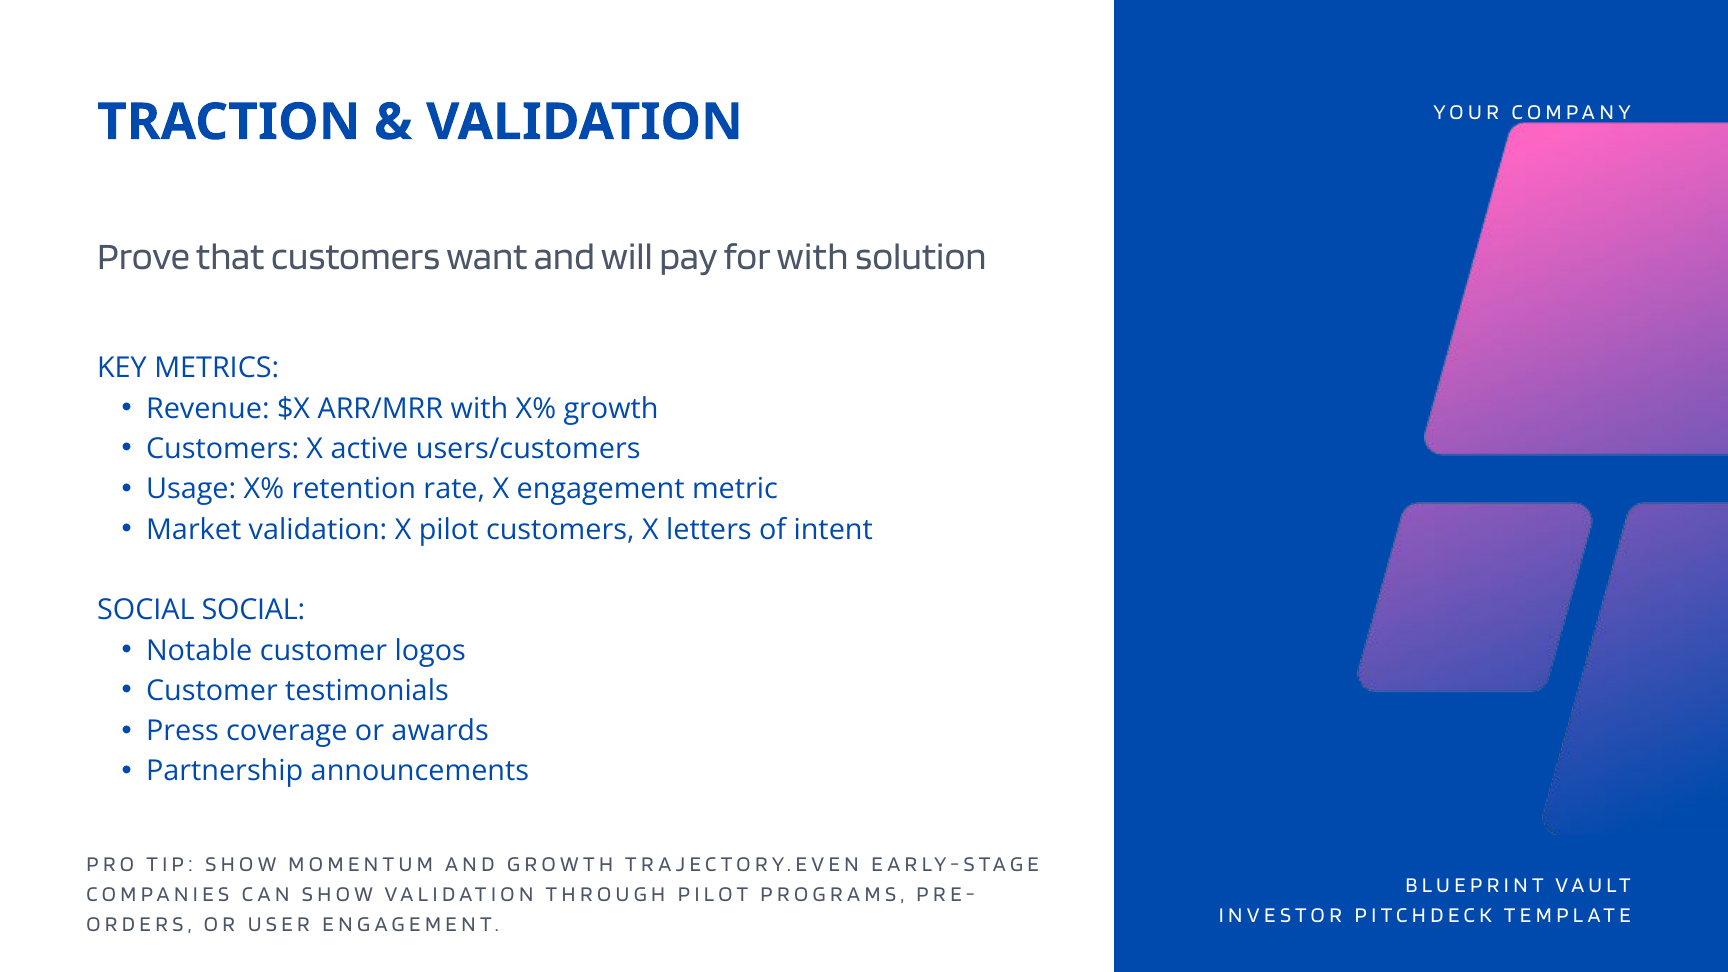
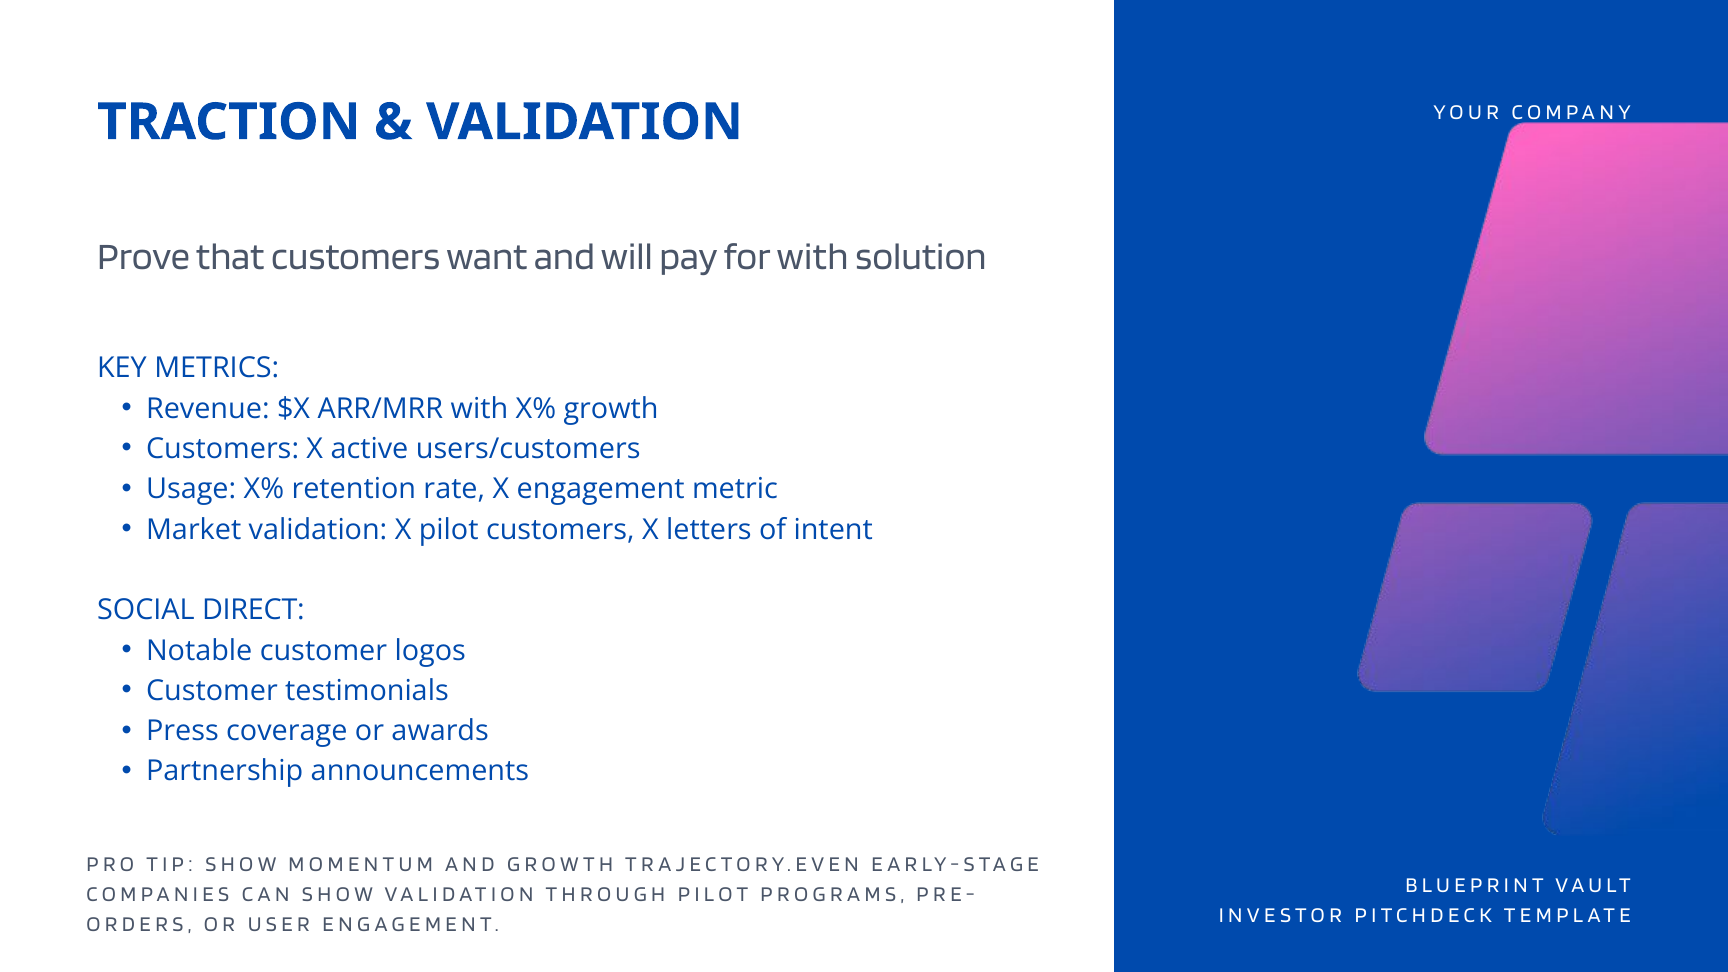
SOCIAL SOCIAL: SOCIAL -> DIRECT
